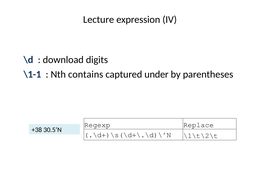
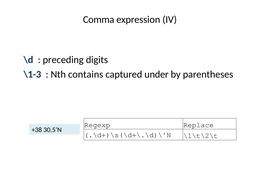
Lecture: Lecture -> Comma
download: download -> preceding
\1-1: \1-1 -> \1-3
